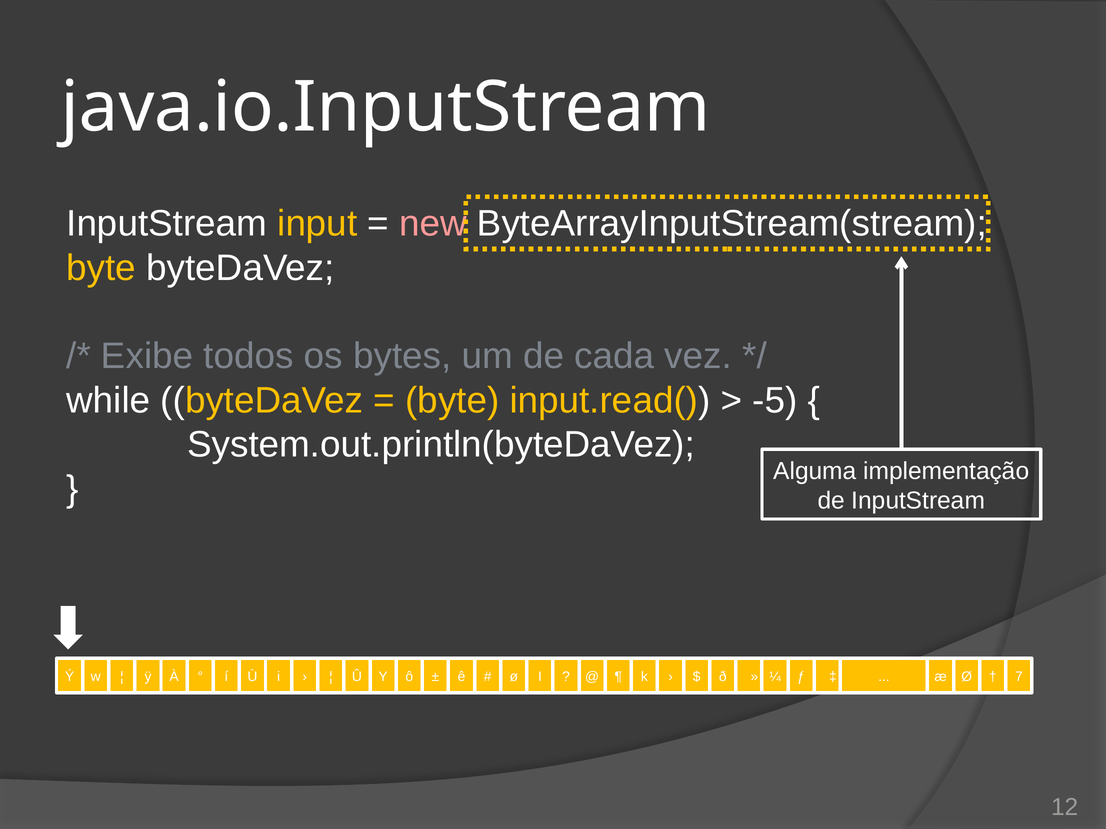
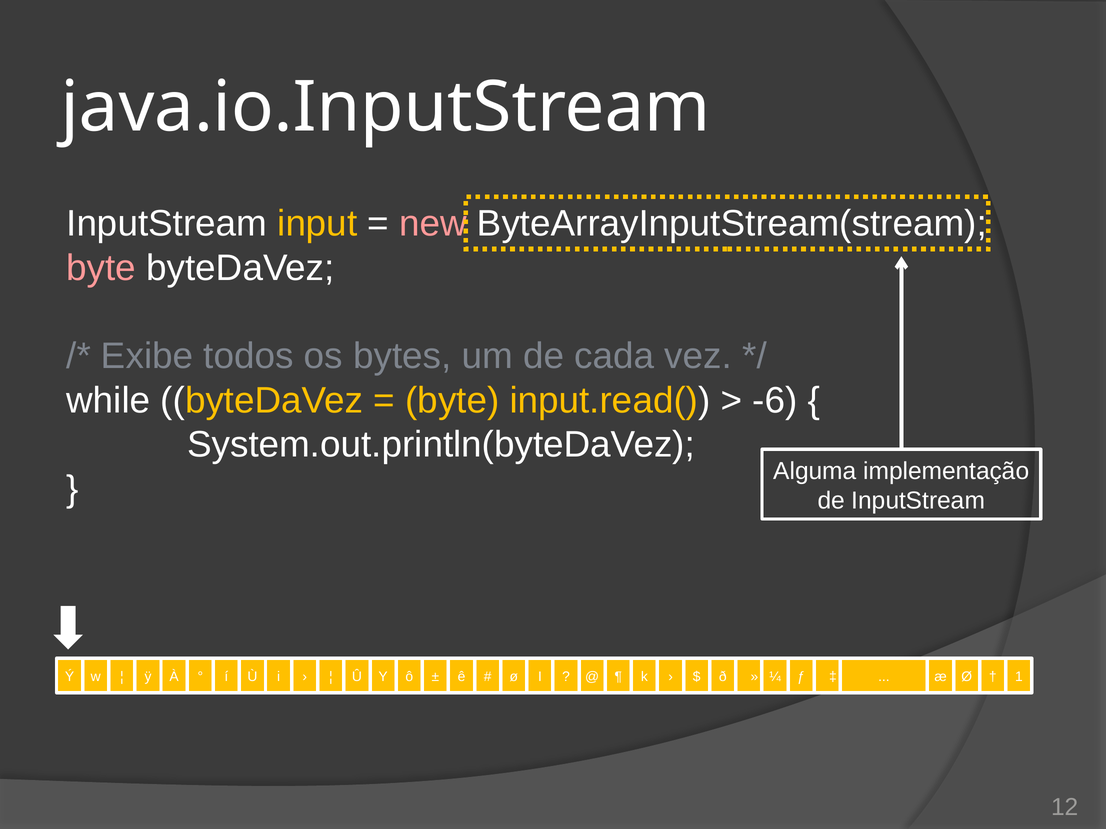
byte at (101, 268) colour: yellow -> pink
-5: -5 -> -6
7: 7 -> 1
